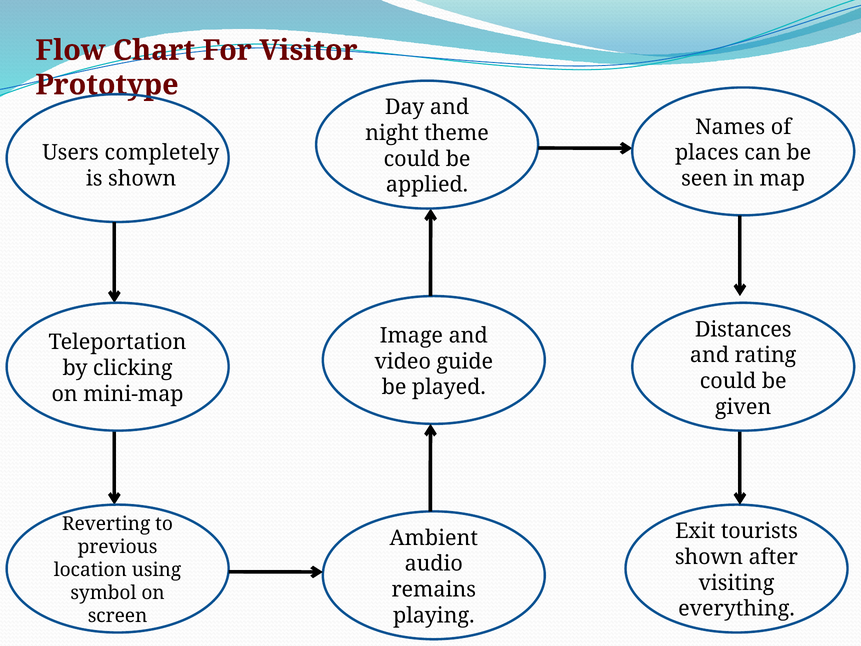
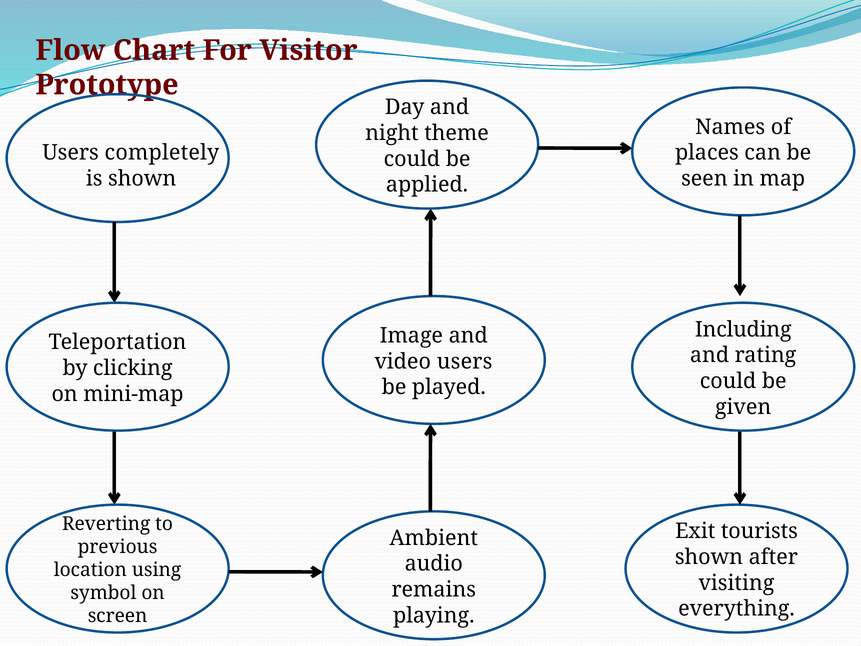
Distances: Distances -> Including
video guide: guide -> users
